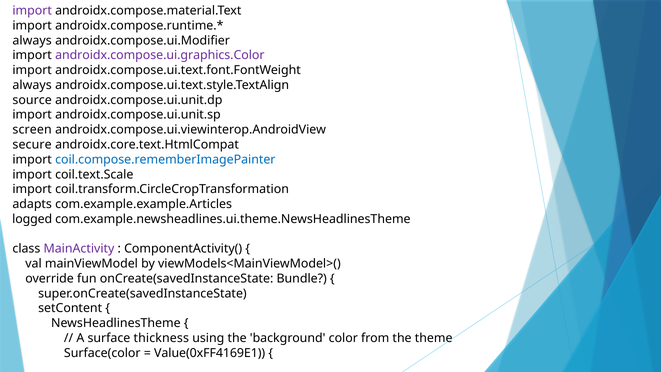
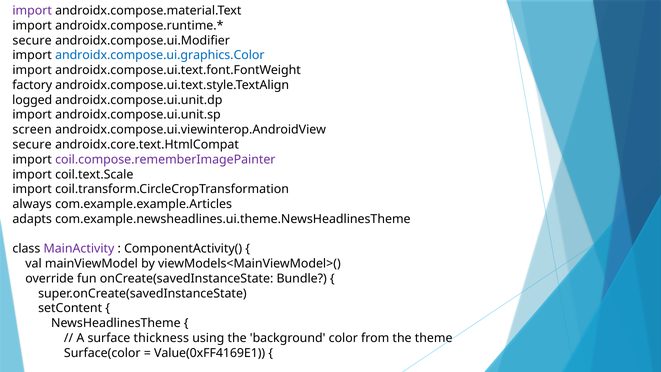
always at (32, 40): always -> secure
androidx.compose.ui.graphics.Color colour: purple -> blue
always at (32, 85): always -> factory
source: source -> logged
coil.compose.rememberImagePainter colour: blue -> purple
adapts: adapts -> always
logged: logged -> adapts
